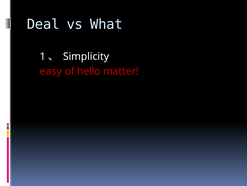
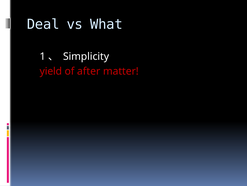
easy: easy -> yield
hello: hello -> after
